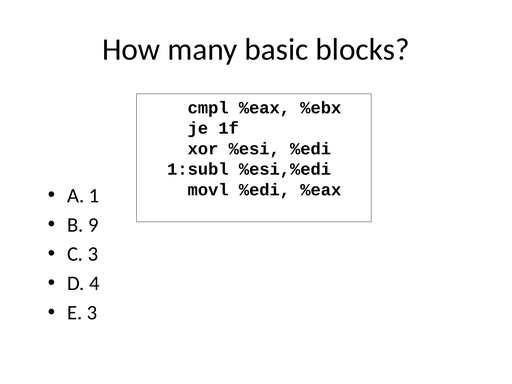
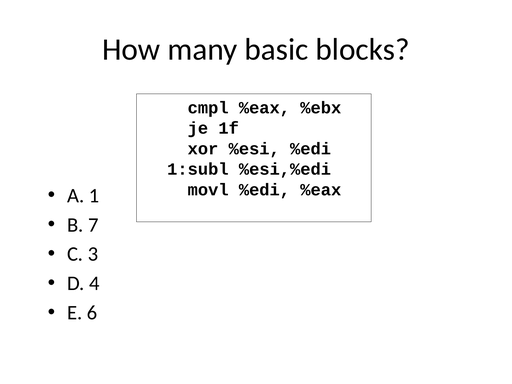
9: 9 -> 7
E 3: 3 -> 6
